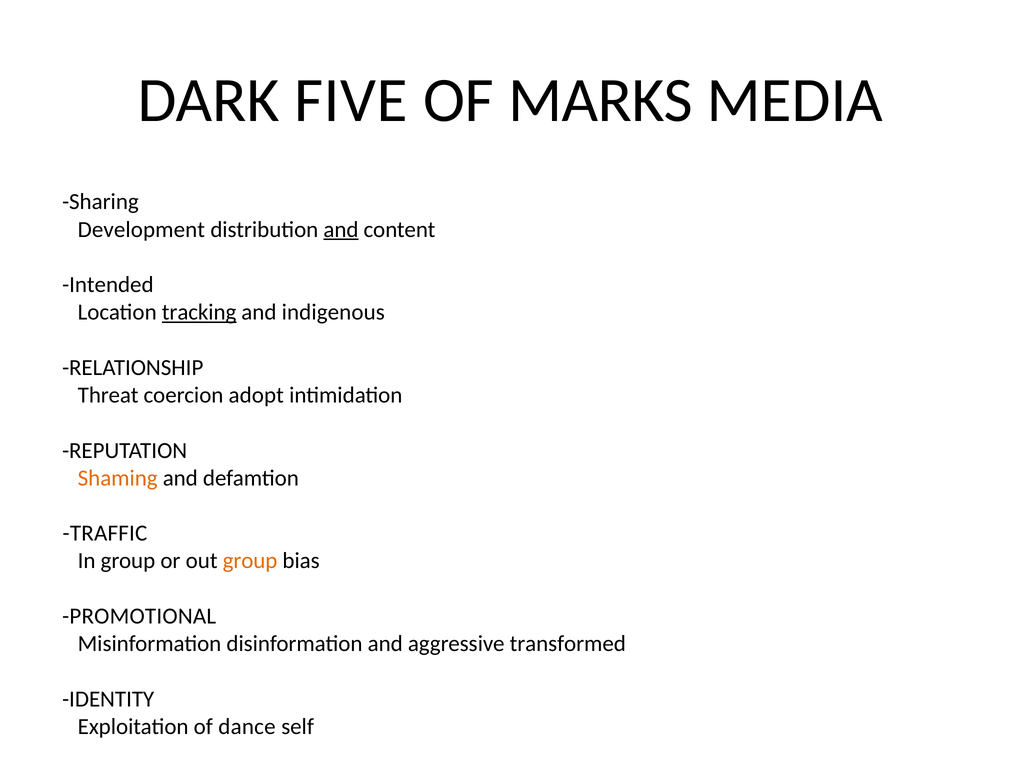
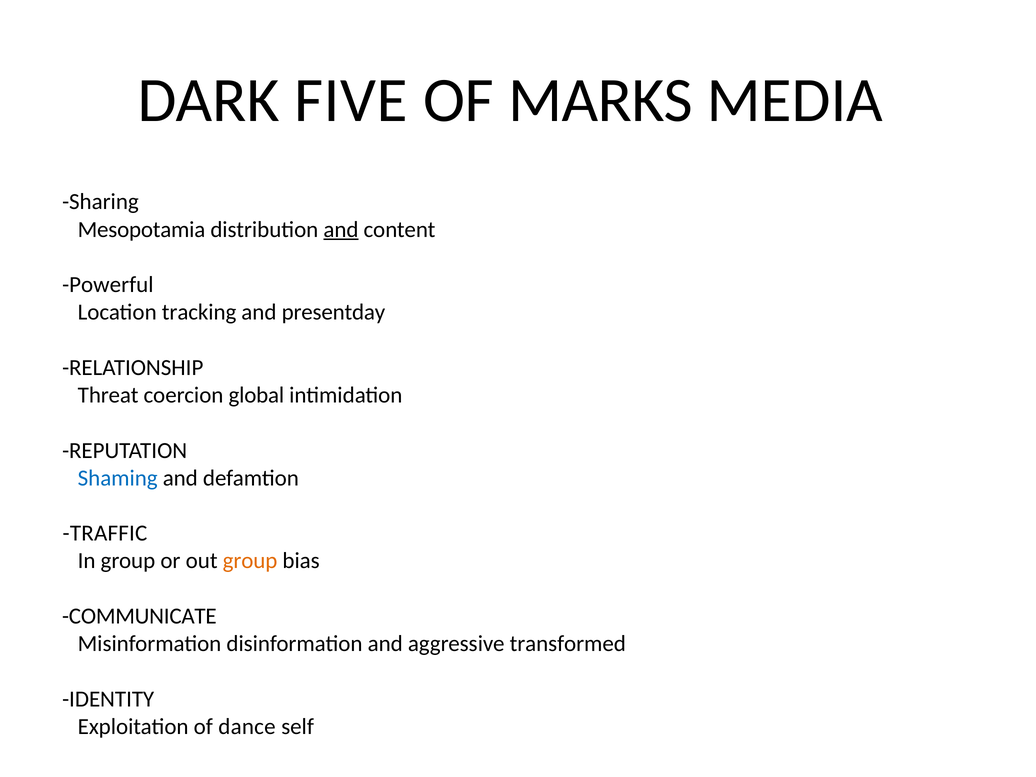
Development: Development -> Mesopotamia
Intended: Intended -> Powerful
tracking underline: present -> none
indigenous: indigenous -> presentday
adopt: adopt -> global
Shaming colour: orange -> blue
PROMOTIONAL: PROMOTIONAL -> COMMUNICATE
